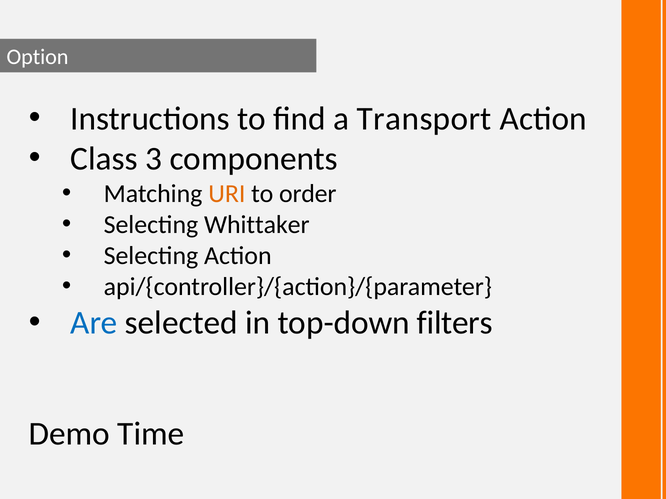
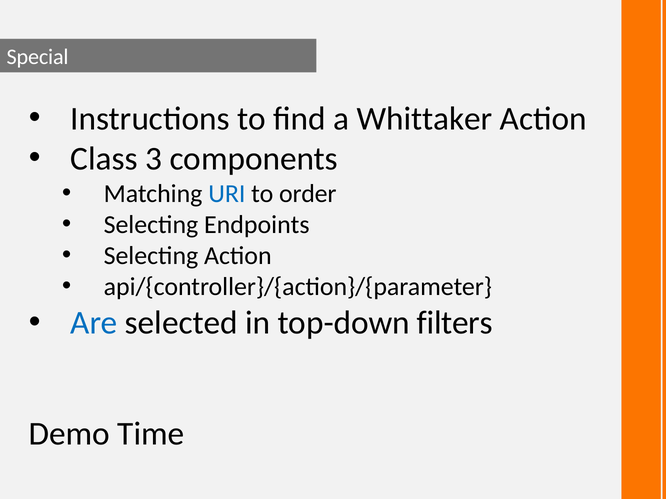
Option: Option -> Special
Transport: Transport -> Whittaker
URI colour: orange -> blue
Whittaker: Whittaker -> Endpoints
